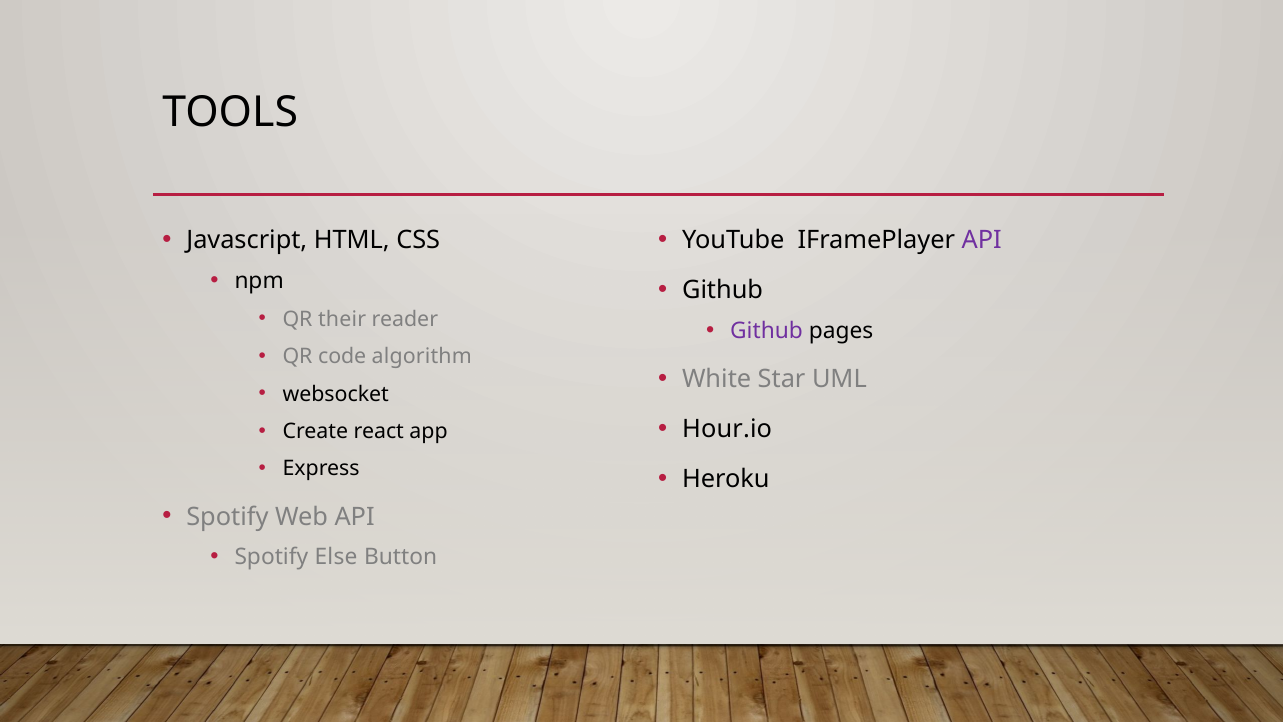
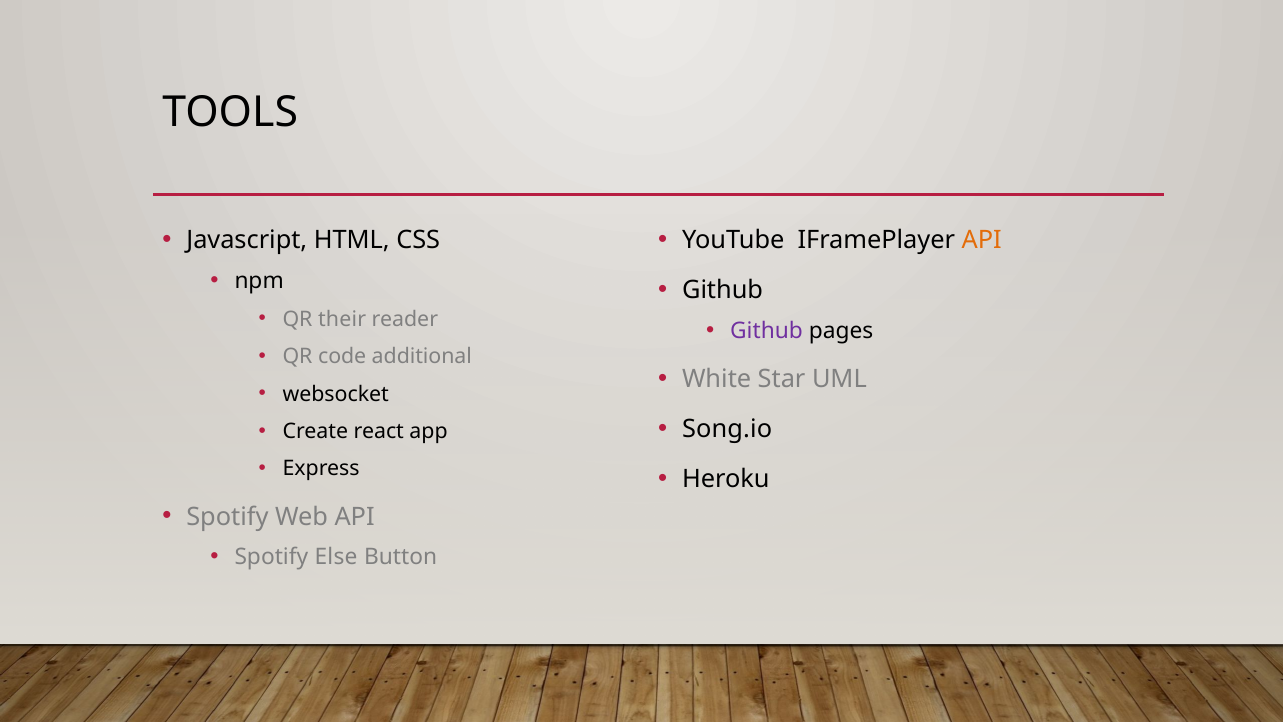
API at (982, 240) colour: purple -> orange
algorithm: algorithm -> additional
Hour.io: Hour.io -> Song.io
